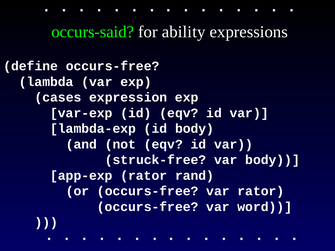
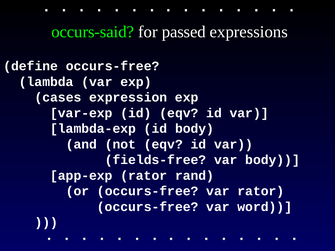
ability: ability -> passed
struck-free: struck-free -> fields-free
